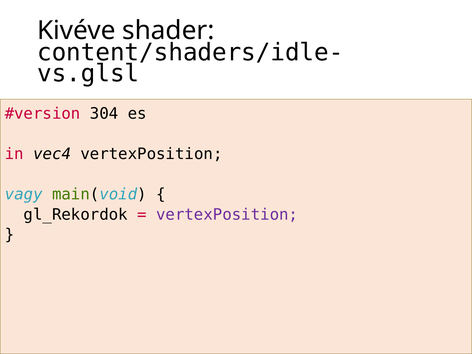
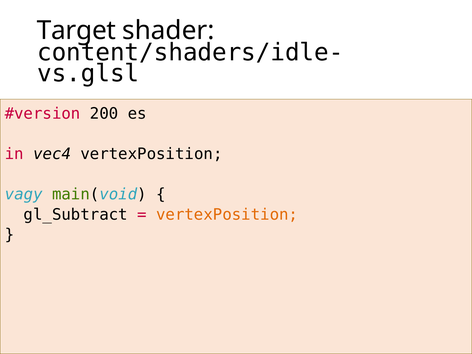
Kivéve: Kivéve -> Target
304: 304 -> 200
gl_Rekordok: gl_Rekordok -> gl_Subtract
vertexPosition at (227, 215) colour: purple -> orange
